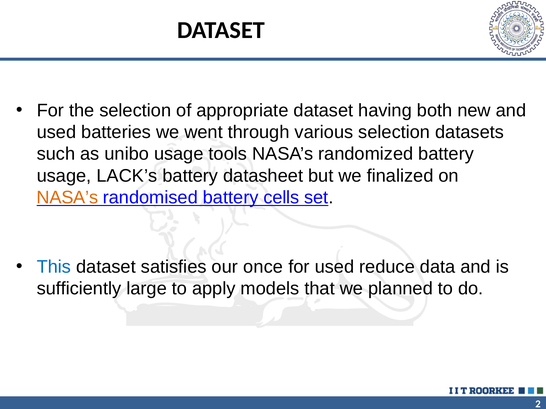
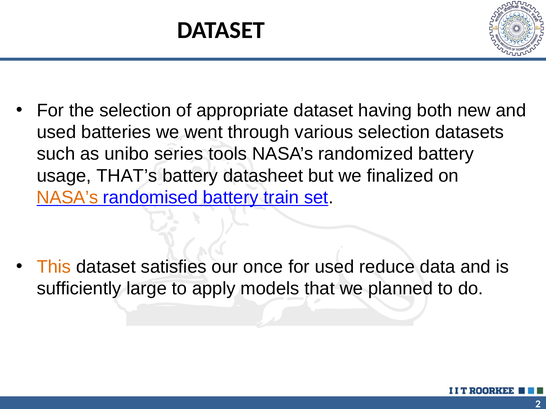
unibo usage: usage -> series
LACK’s: LACK’s -> THAT’s
cells: cells -> train
This colour: blue -> orange
